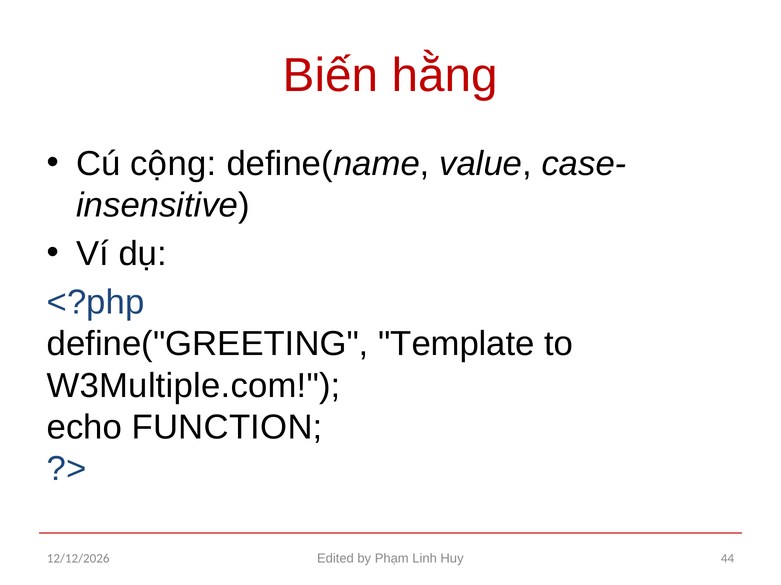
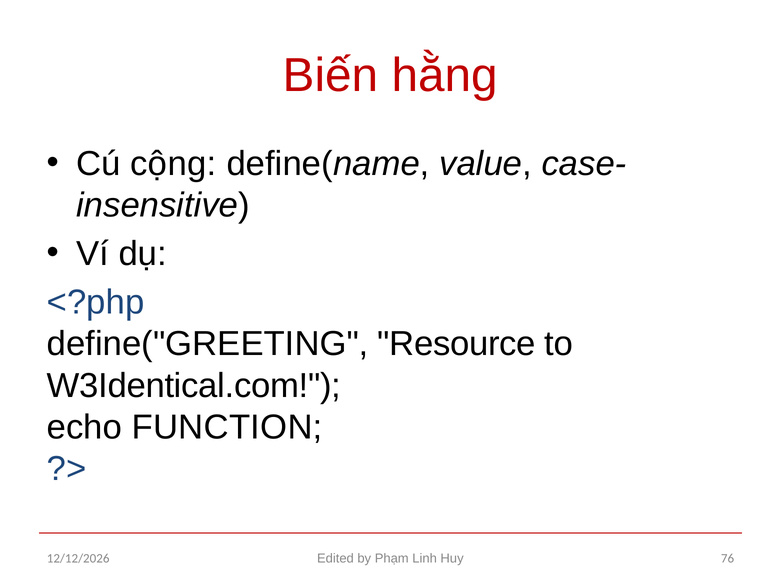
Template: Template -> Resource
W3Multiple.com: W3Multiple.com -> W3Identical.com
44: 44 -> 76
